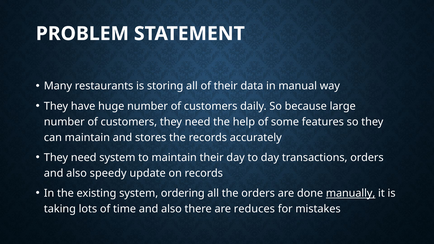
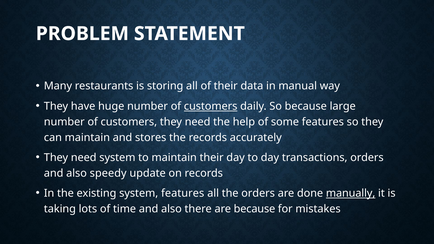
customers at (211, 106) underline: none -> present
system ordering: ordering -> features
are reduces: reduces -> because
